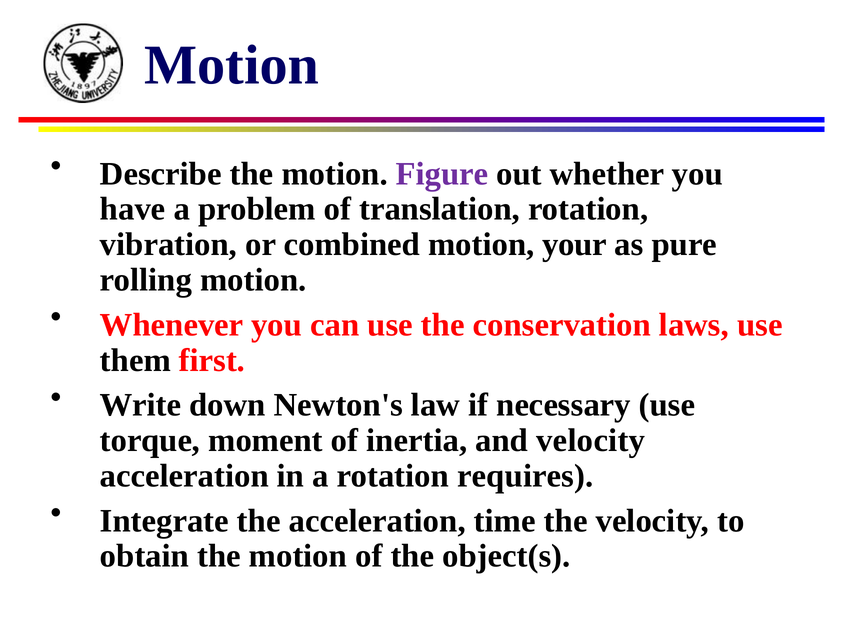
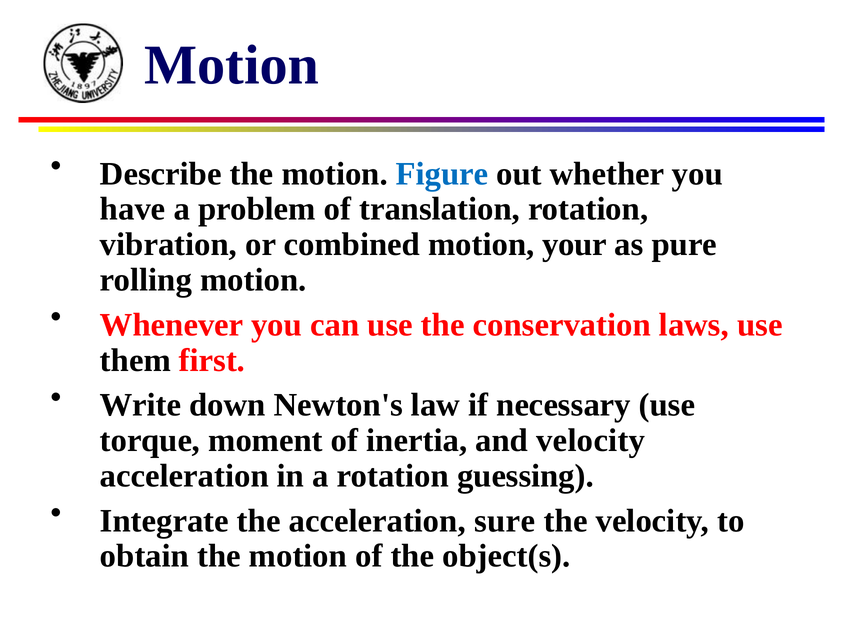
Figure colour: purple -> blue
requires: requires -> guessing
time: time -> sure
